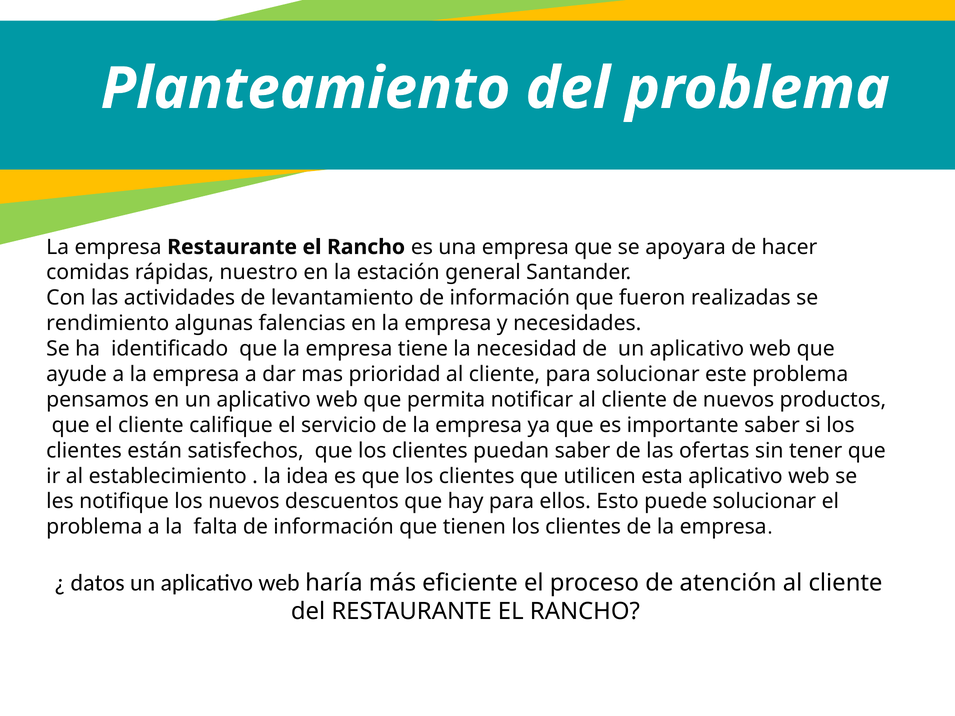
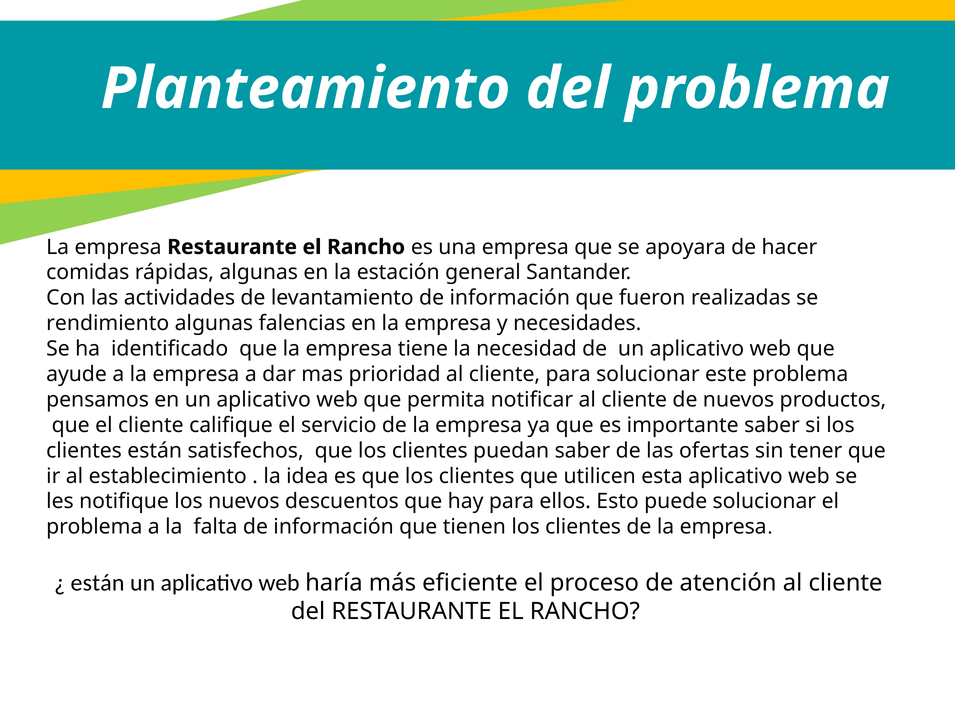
rápidas nuestro: nuestro -> algunas
datos at (98, 583): datos -> están
